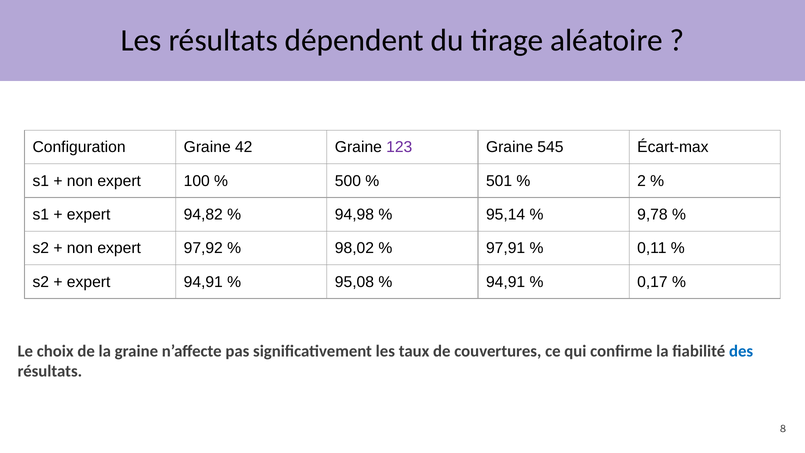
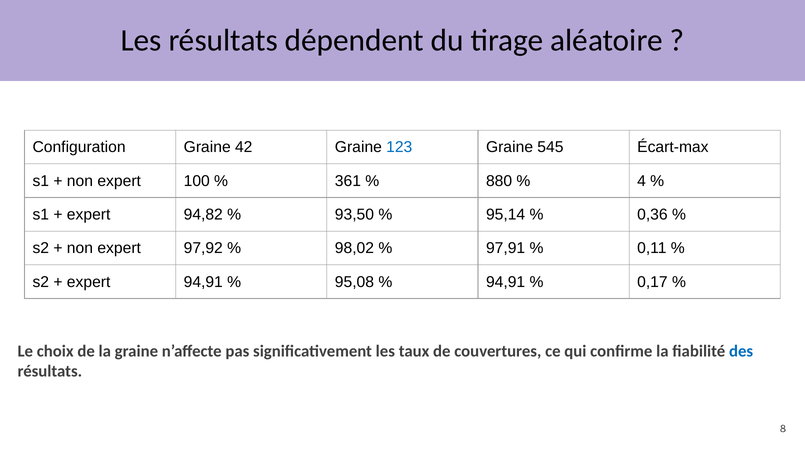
123 colour: purple -> blue
500: 500 -> 361
501: 501 -> 880
2: 2 -> 4
94,98: 94,98 -> 93,50
9,78: 9,78 -> 0,36
